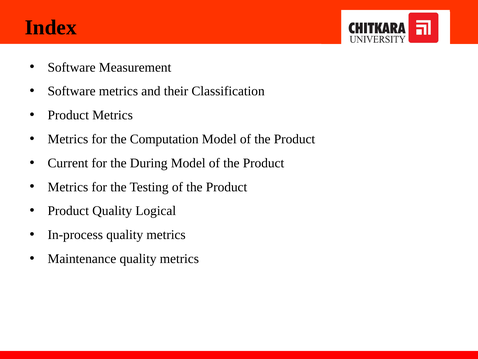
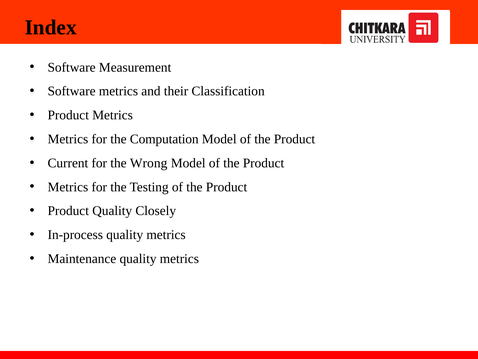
During: During -> Wrong
Logical: Logical -> Closely
